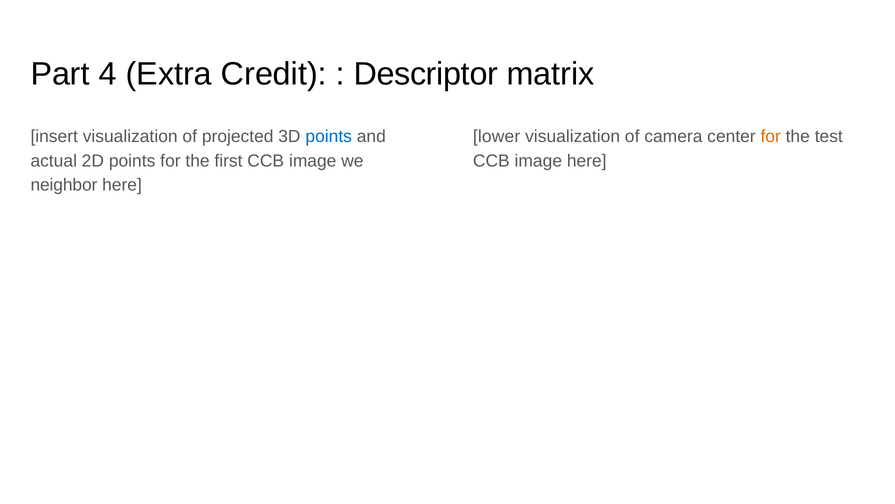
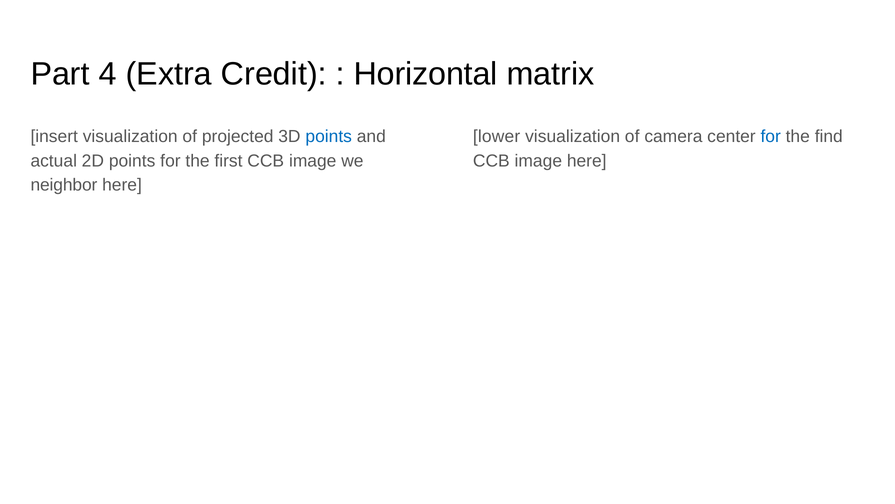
Descriptor: Descriptor -> Horizontal
for at (771, 137) colour: orange -> blue
test: test -> find
